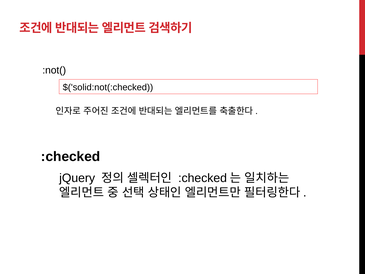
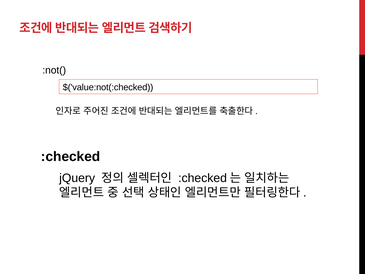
$('solid:not(:checked: $('solid:not(:checked -> $('value:not(:checked
